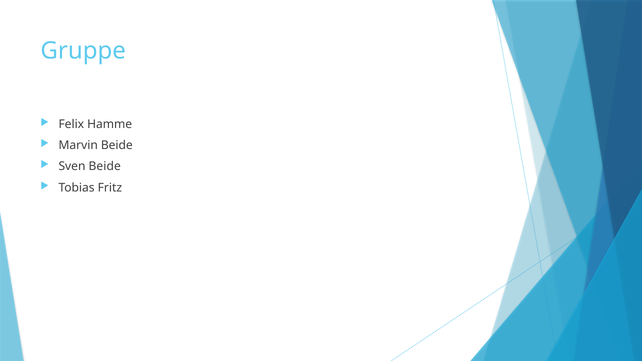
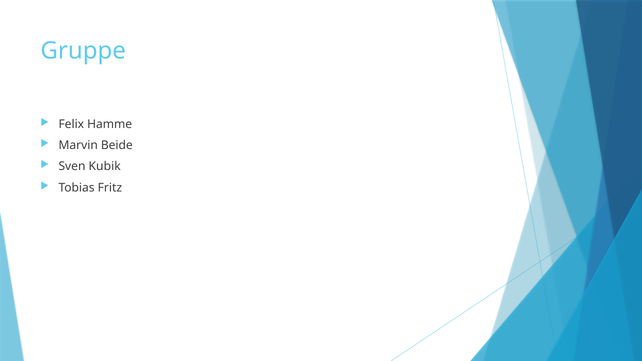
Sven Beide: Beide -> Kubik
